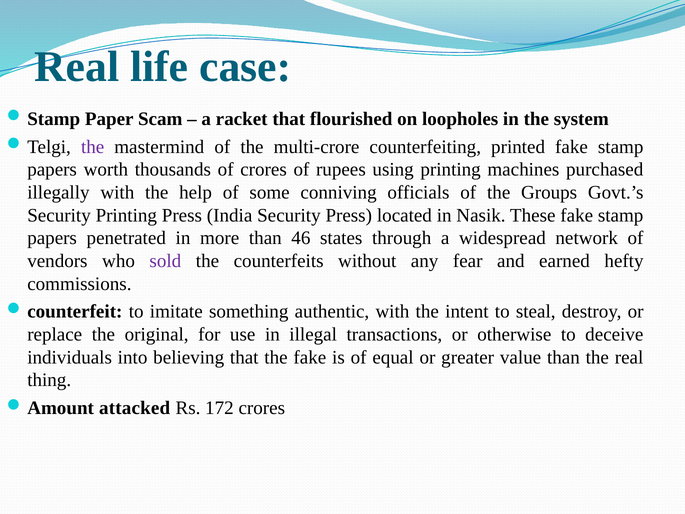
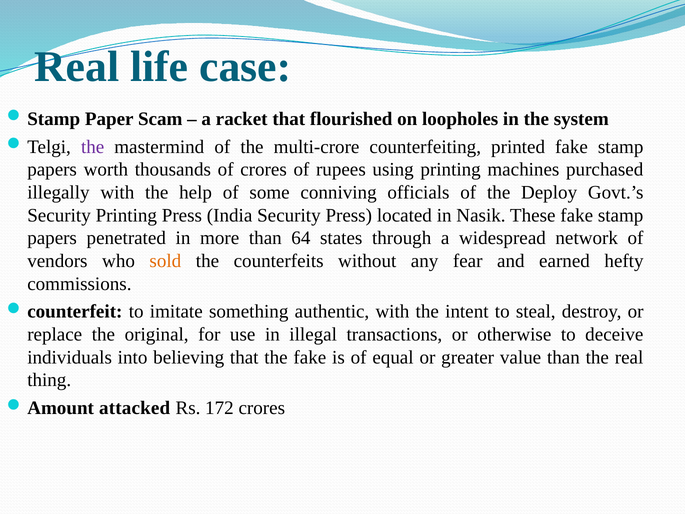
Groups: Groups -> Deploy
46: 46 -> 64
sold colour: purple -> orange
